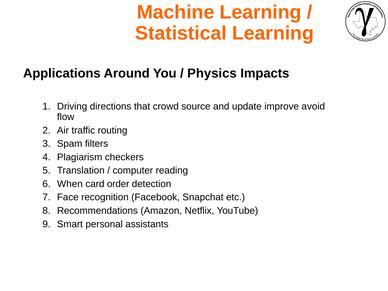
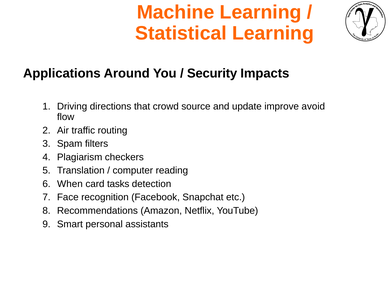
Physics: Physics -> Security
order: order -> tasks
